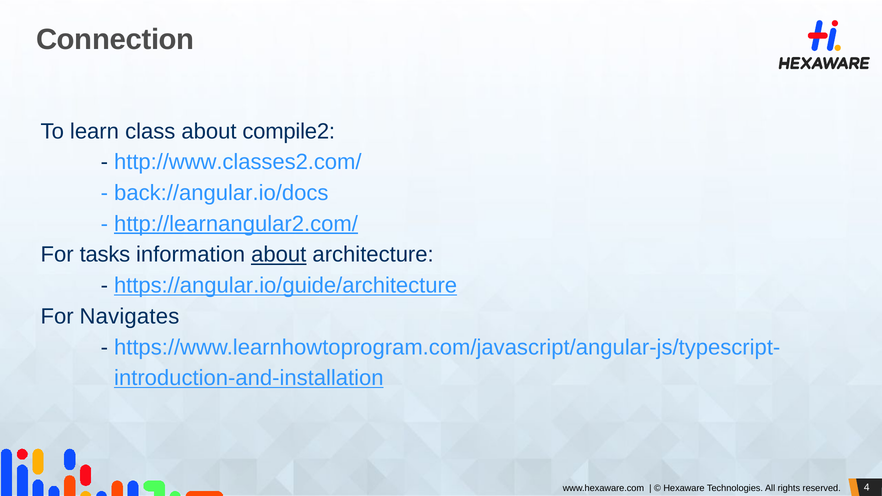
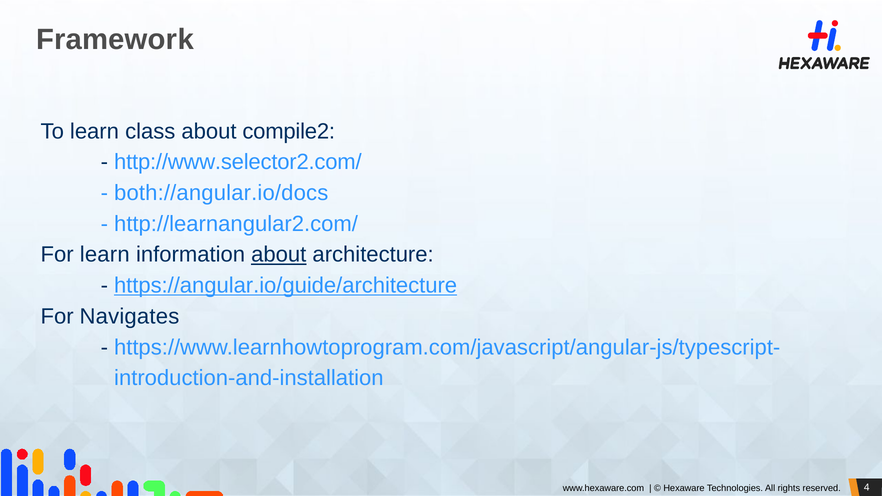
Connection: Connection -> Framework
http://www.classes2.com/: http://www.classes2.com/ -> http://www.selector2.com/
back://angular.io/docs: back://angular.io/docs -> both://angular.io/docs
http://learnangular2.com/ underline: present -> none
For tasks: tasks -> learn
introduction-and-installation underline: present -> none
